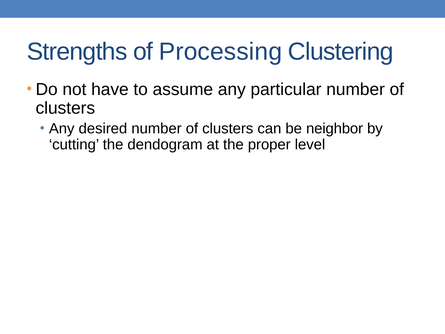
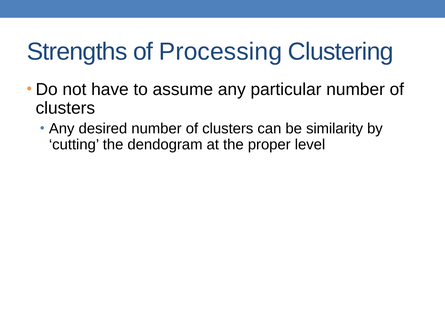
neighbor: neighbor -> similarity
